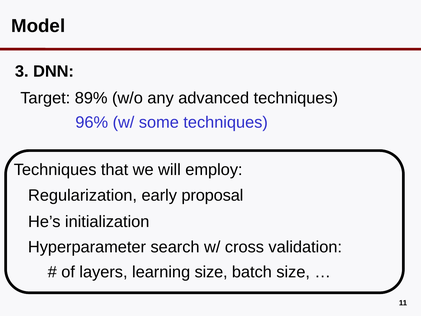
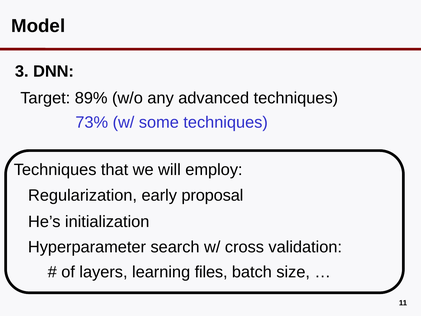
96%: 96% -> 73%
learning size: size -> files
